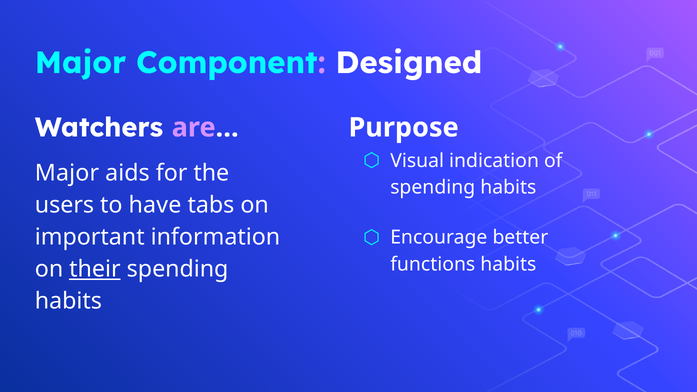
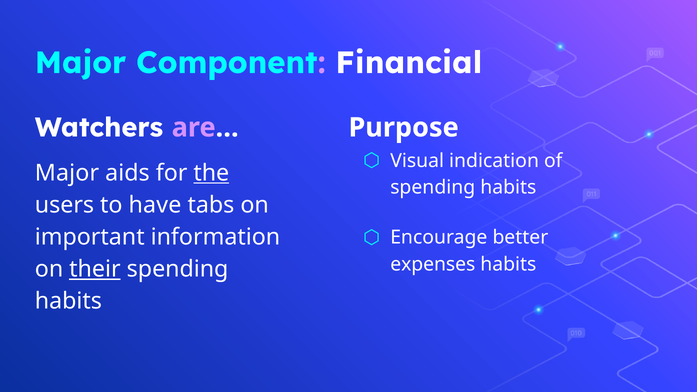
Designed: Designed -> Financial
the underline: none -> present
functions: functions -> expenses
